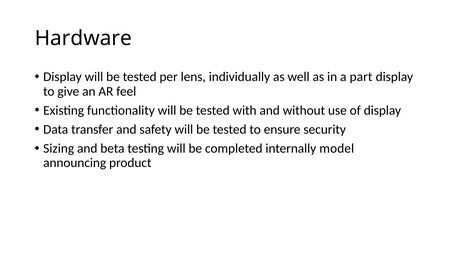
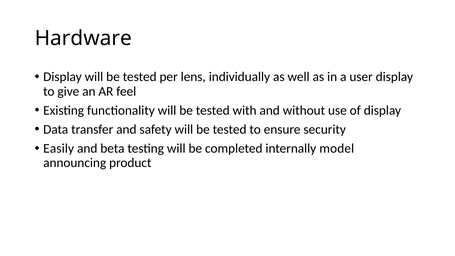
part: part -> user
Sizing: Sizing -> Easily
